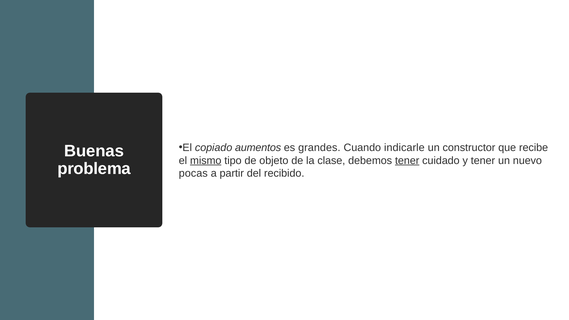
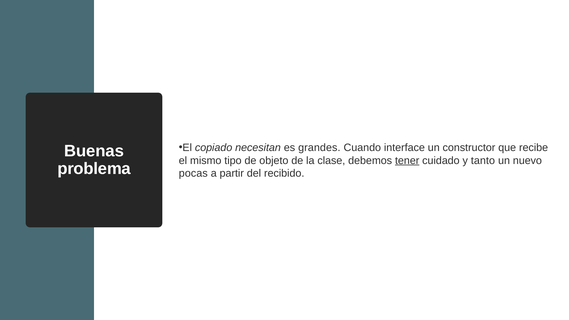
aumentos: aumentos -> necesitan
indicarle: indicarle -> interface
mismo underline: present -> none
y tener: tener -> tanto
